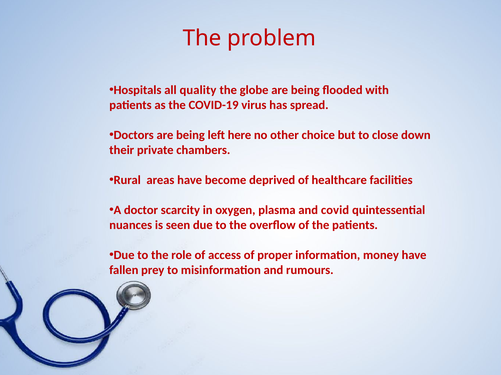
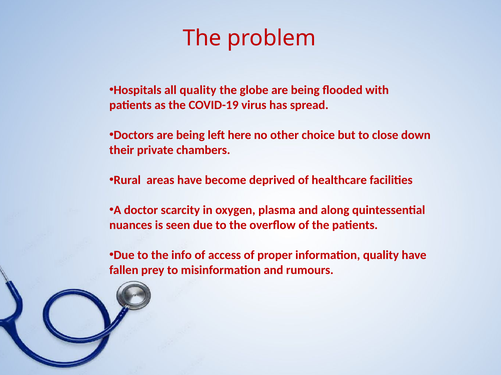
covid: covid -> along
role: role -> info
information money: money -> quality
